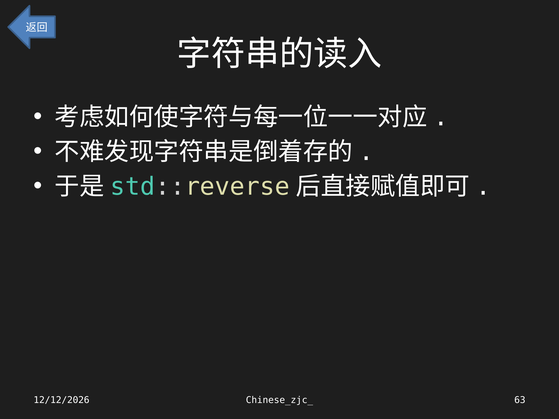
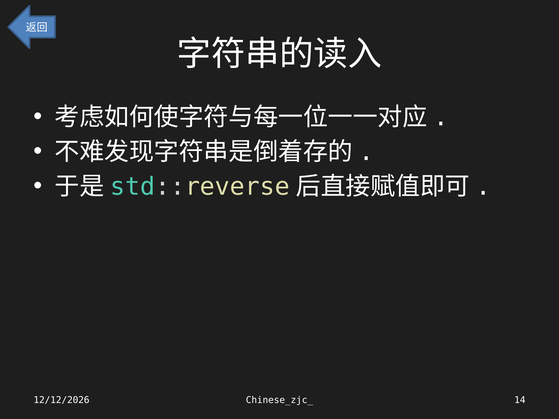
63: 63 -> 14
